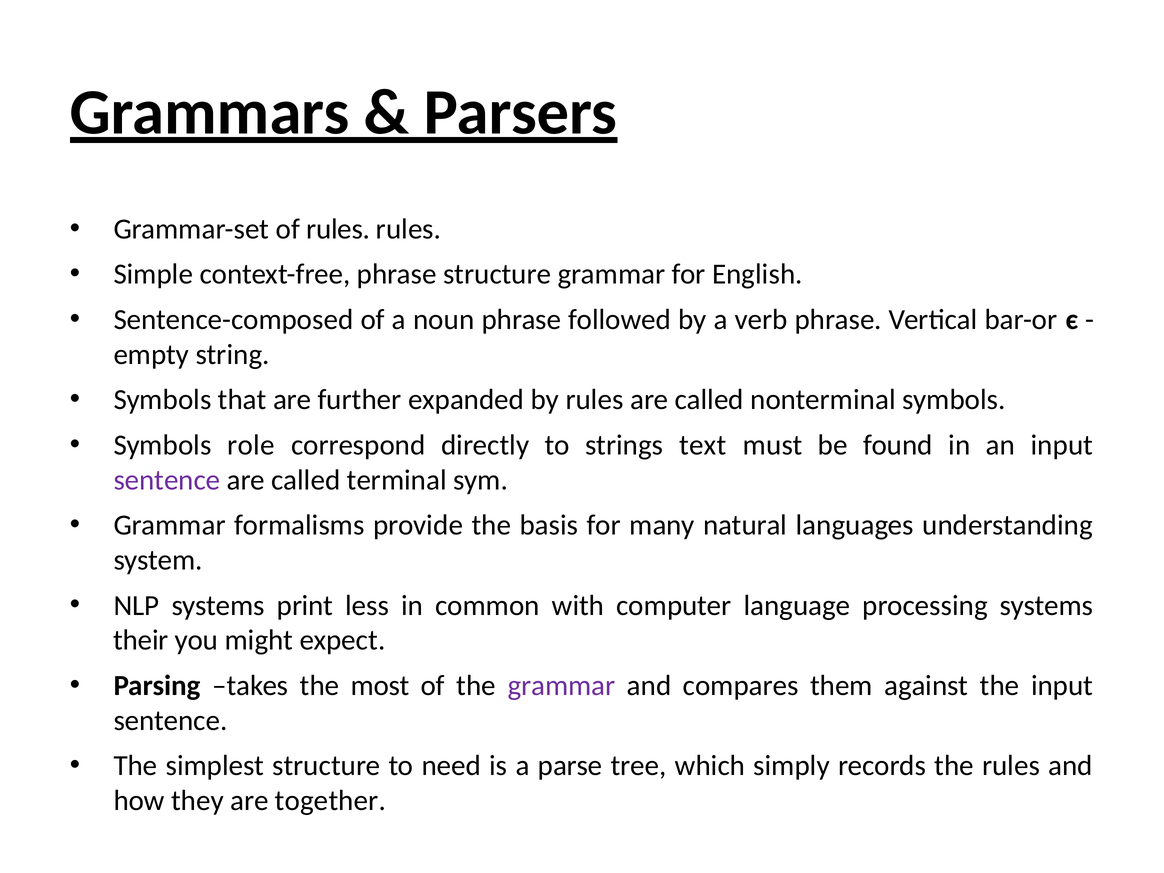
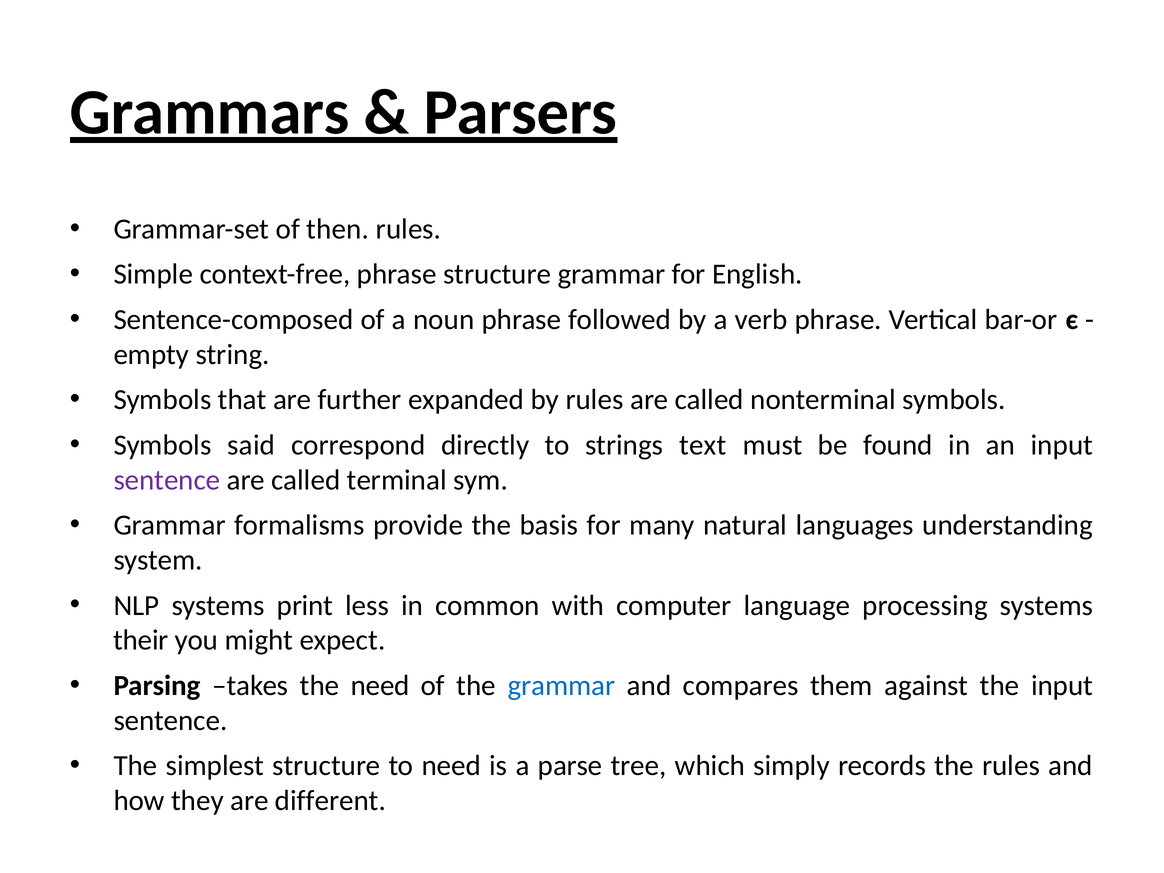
of rules: rules -> then
role: role -> said
the most: most -> need
grammar at (562, 686) colour: purple -> blue
together: together -> different
